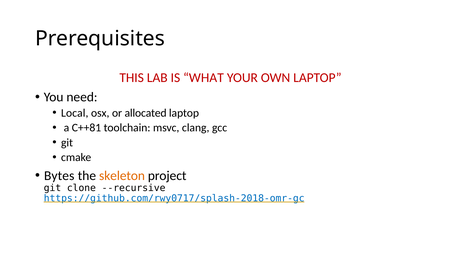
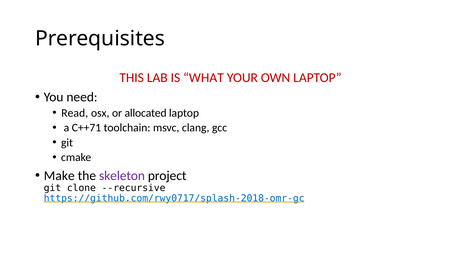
Local: Local -> Read
C++81: C++81 -> C++71
Bytes: Bytes -> Make
skeleton colour: orange -> purple
